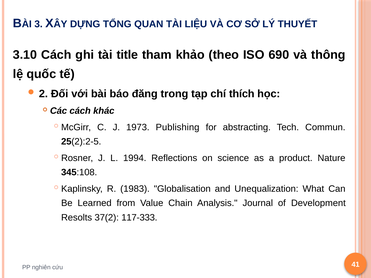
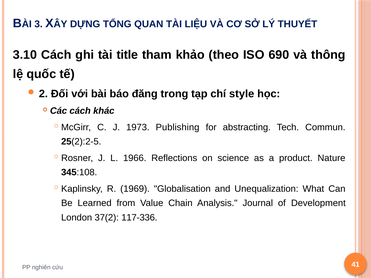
thích: thích -> style
1994: 1994 -> 1966
1983: 1983 -> 1969
Resolts: Resolts -> London
117-333: 117-333 -> 117-336
